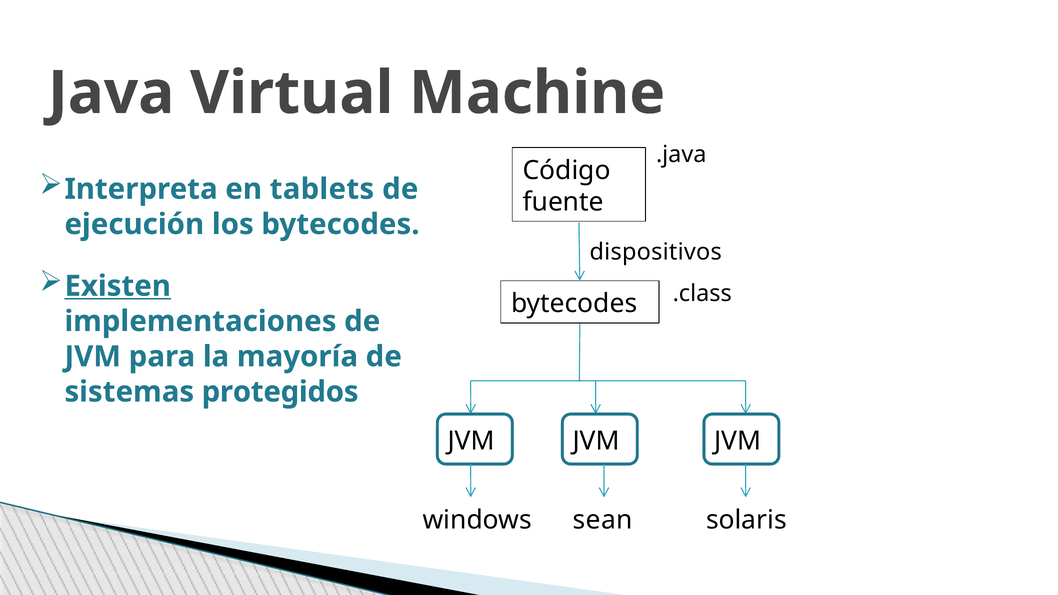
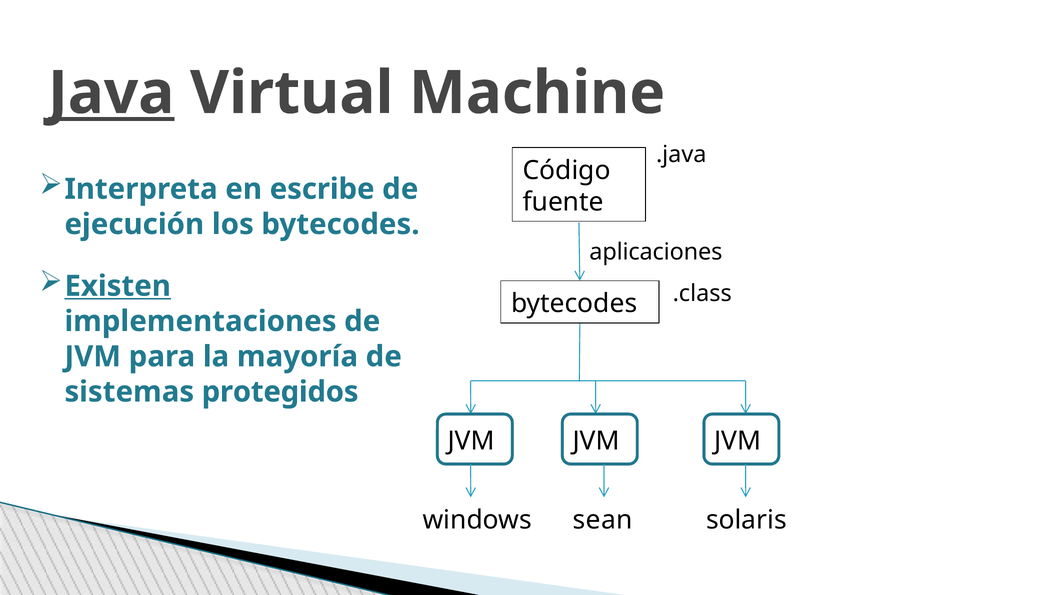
Java underline: none -> present
tablets: tablets -> escribe
dispositivos: dispositivos -> aplicaciones
